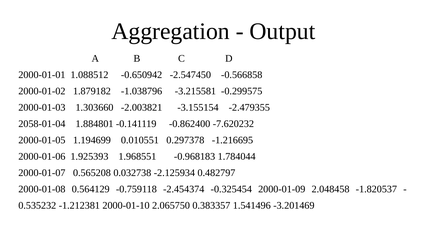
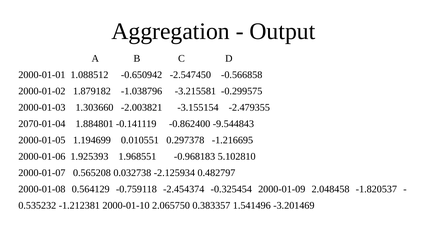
2058-01-04: 2058-01-04 -> 2070-01-04
-7.620232: -7.620232 -> -9.544843
1.784044: 1.784044 -> 5.102810
